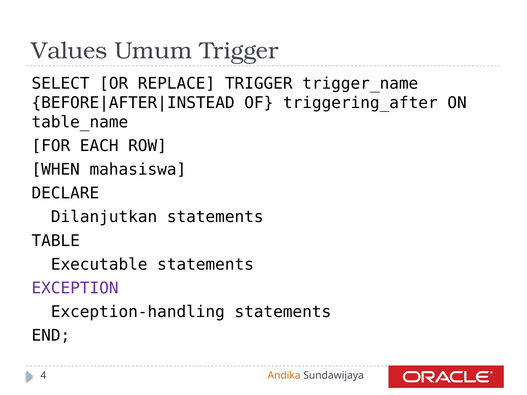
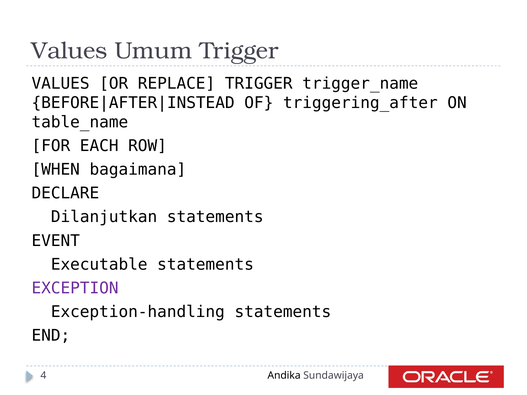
SELECT at (61, 84): SELECT -> VALUES
mahasiswa: mahasiswa -> bagaimana
TABLE: TABLE -> EVENT
Andika colour: orange -> black
